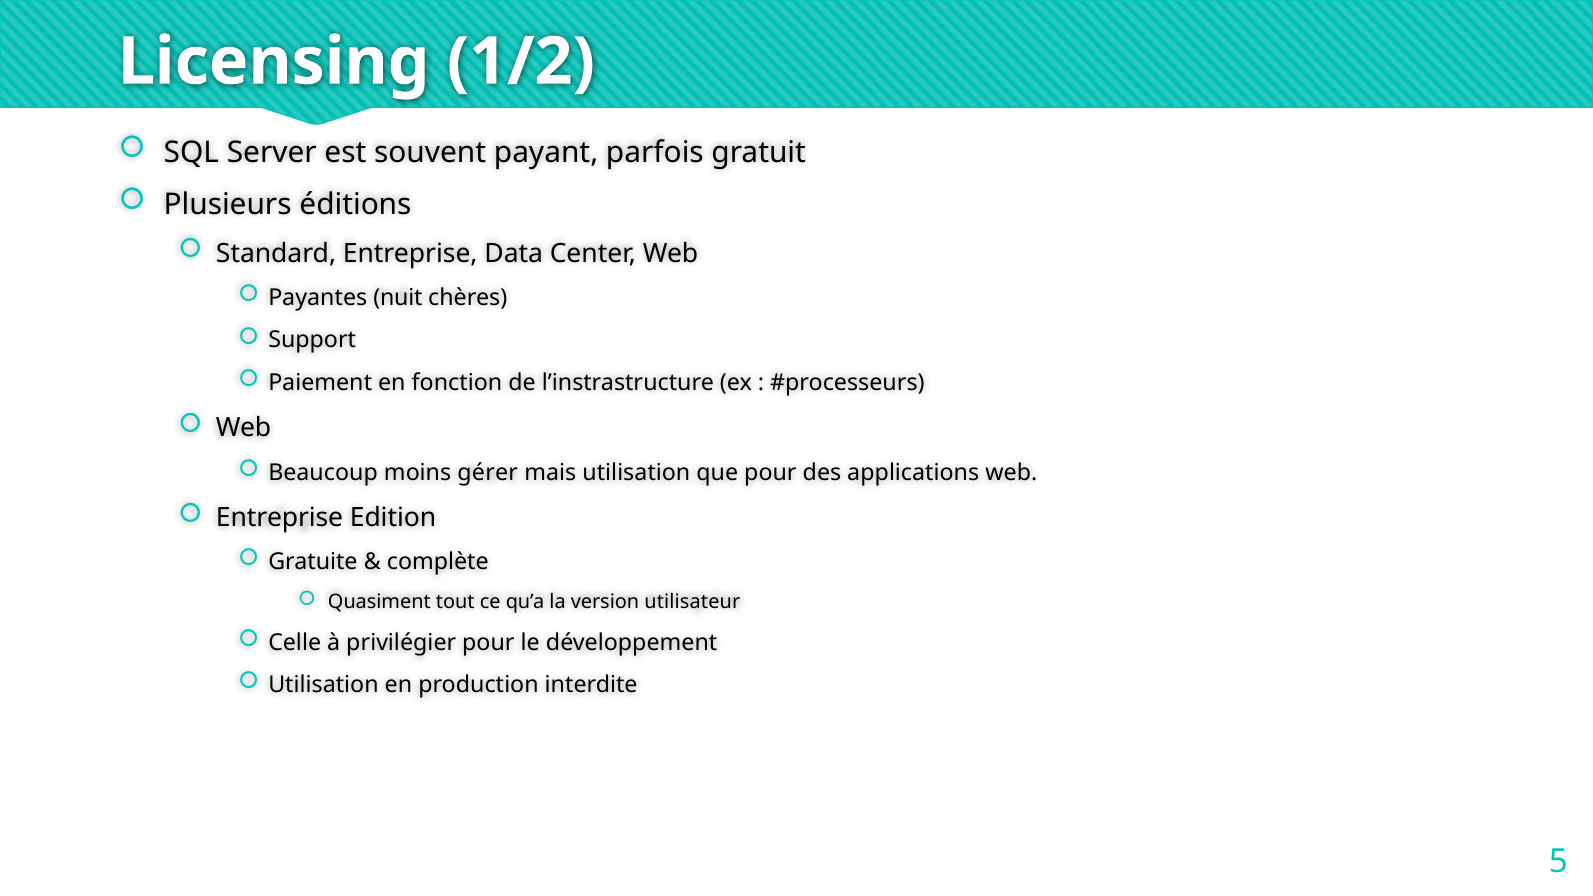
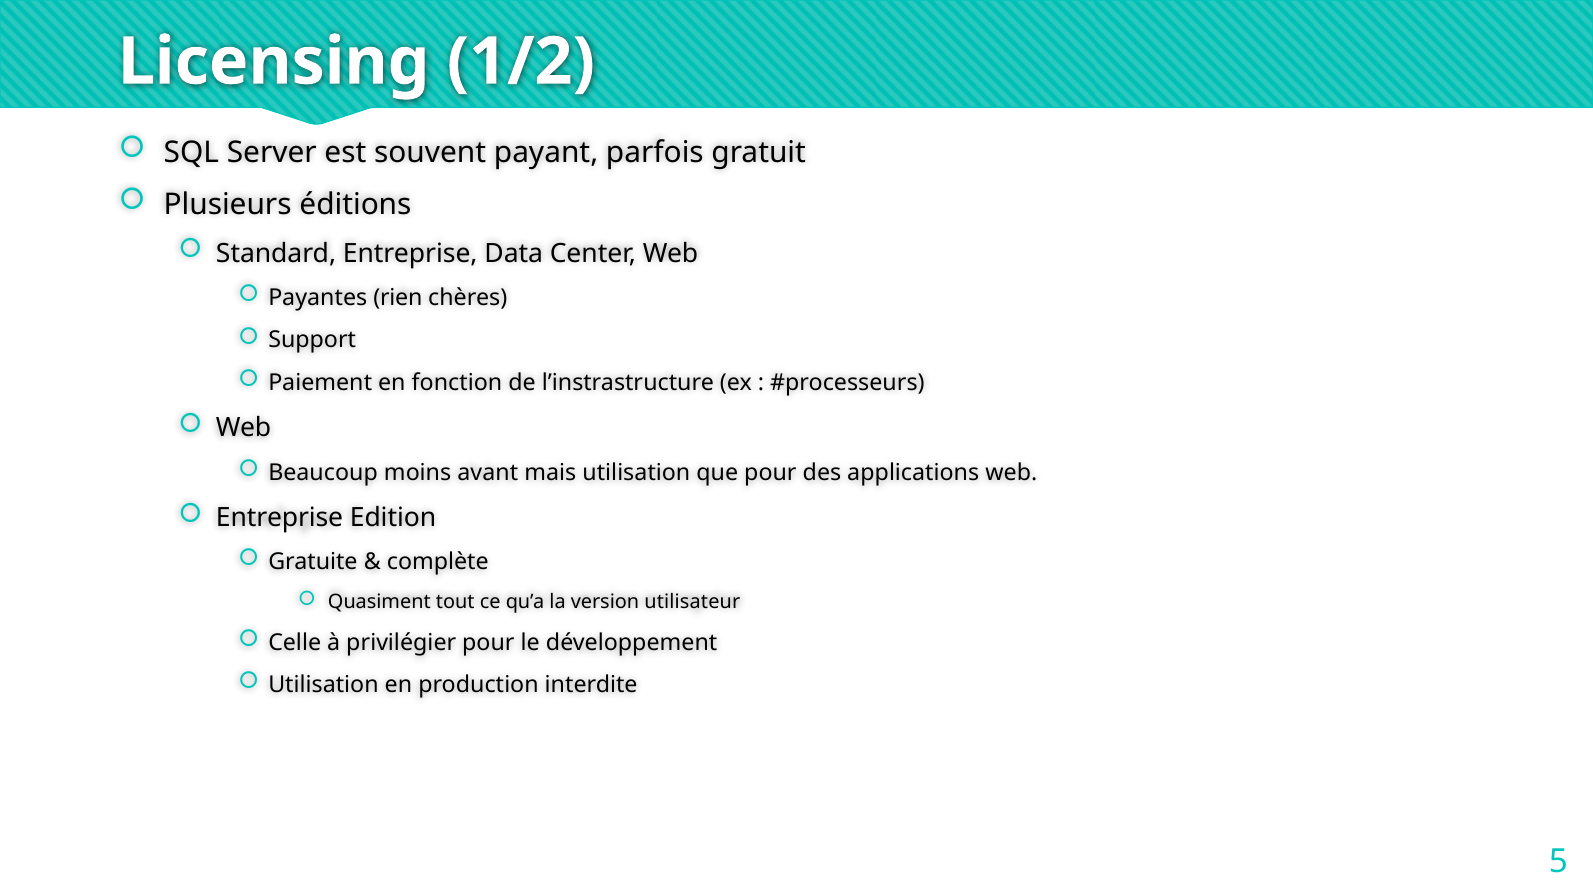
nuit: nuit -> rien
gérer: gérer -> avant
